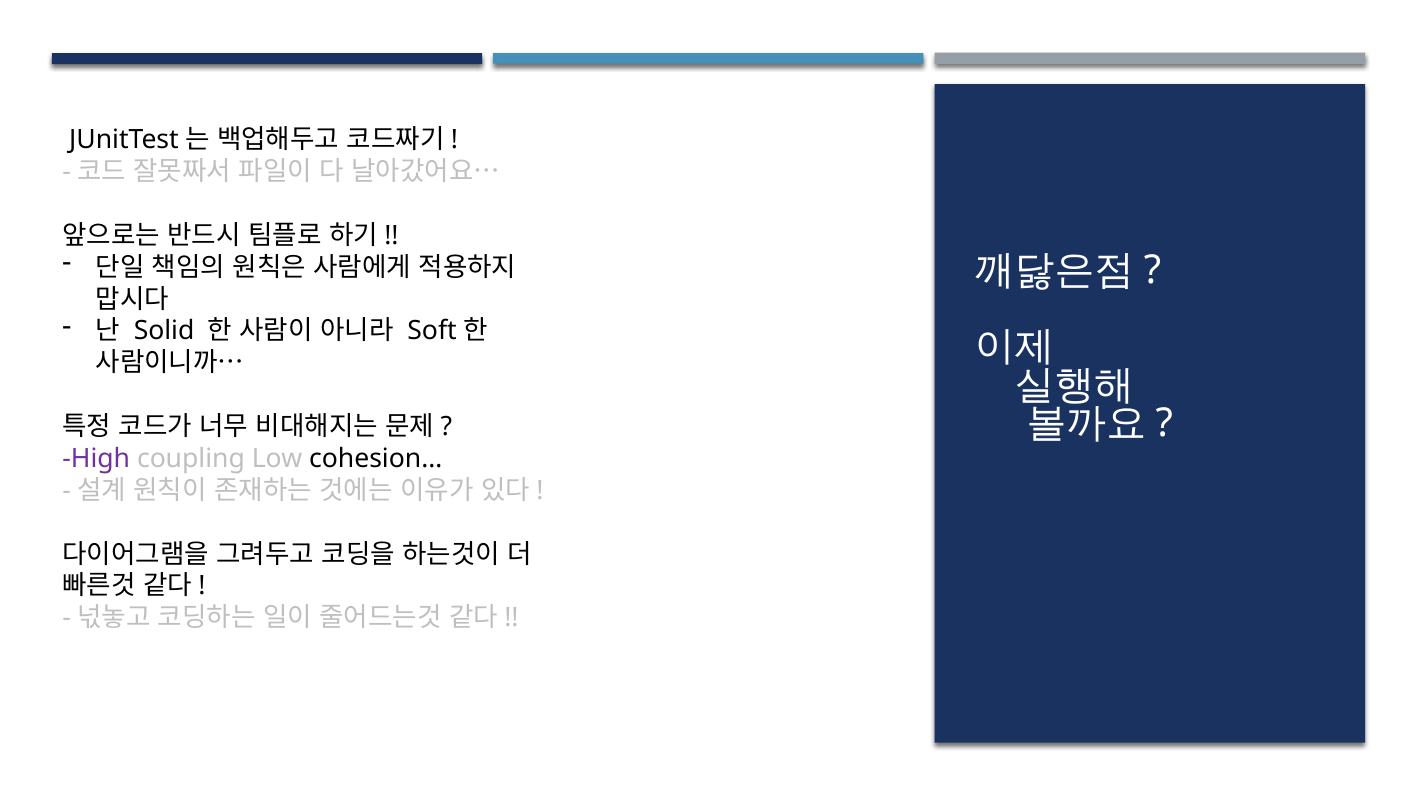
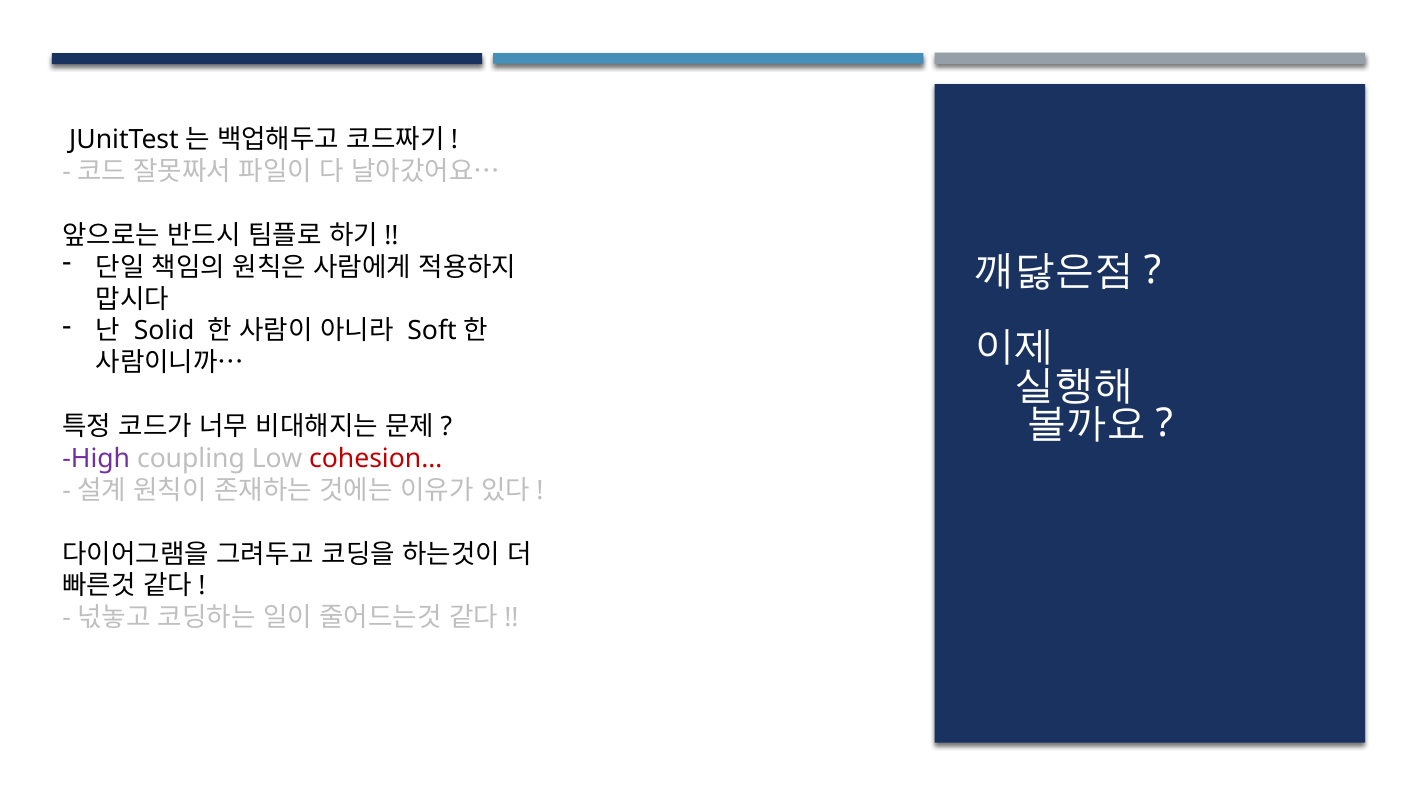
cohesion… colour: black -> red
